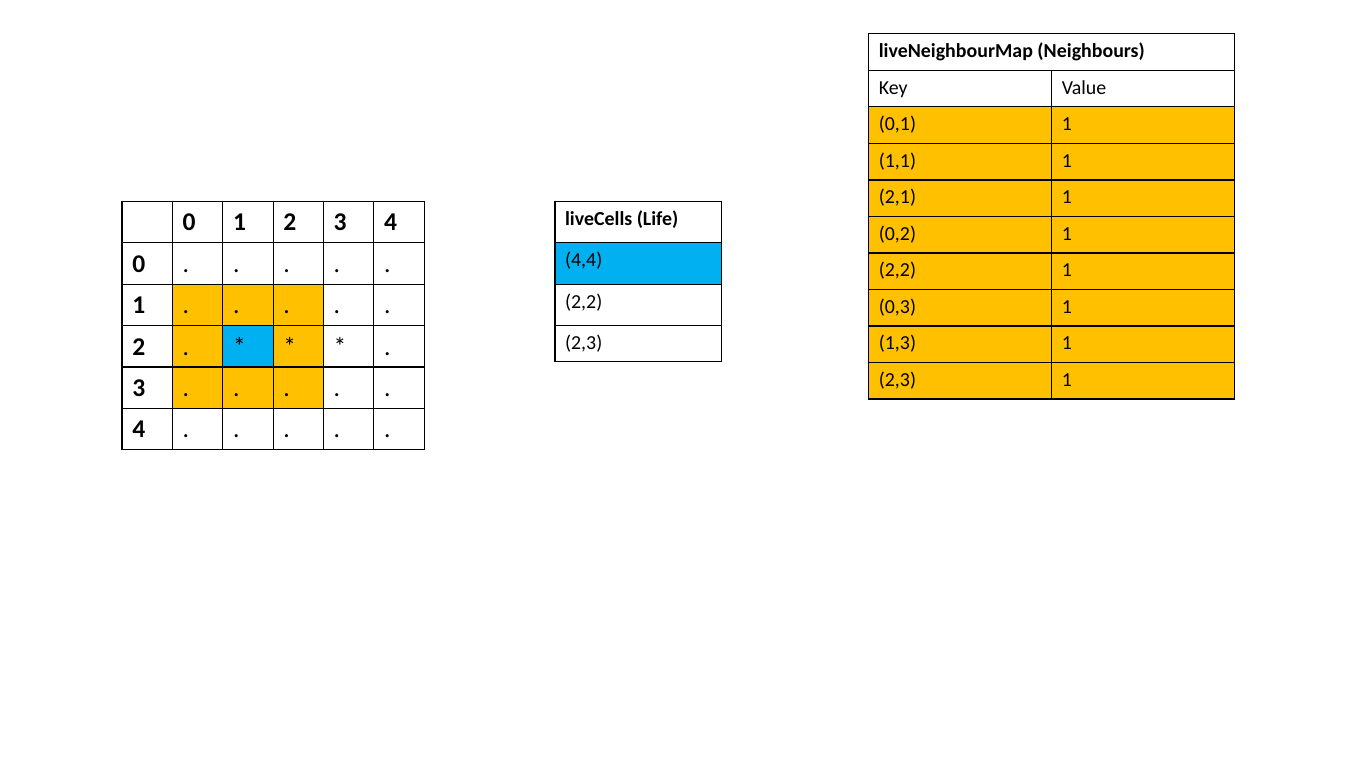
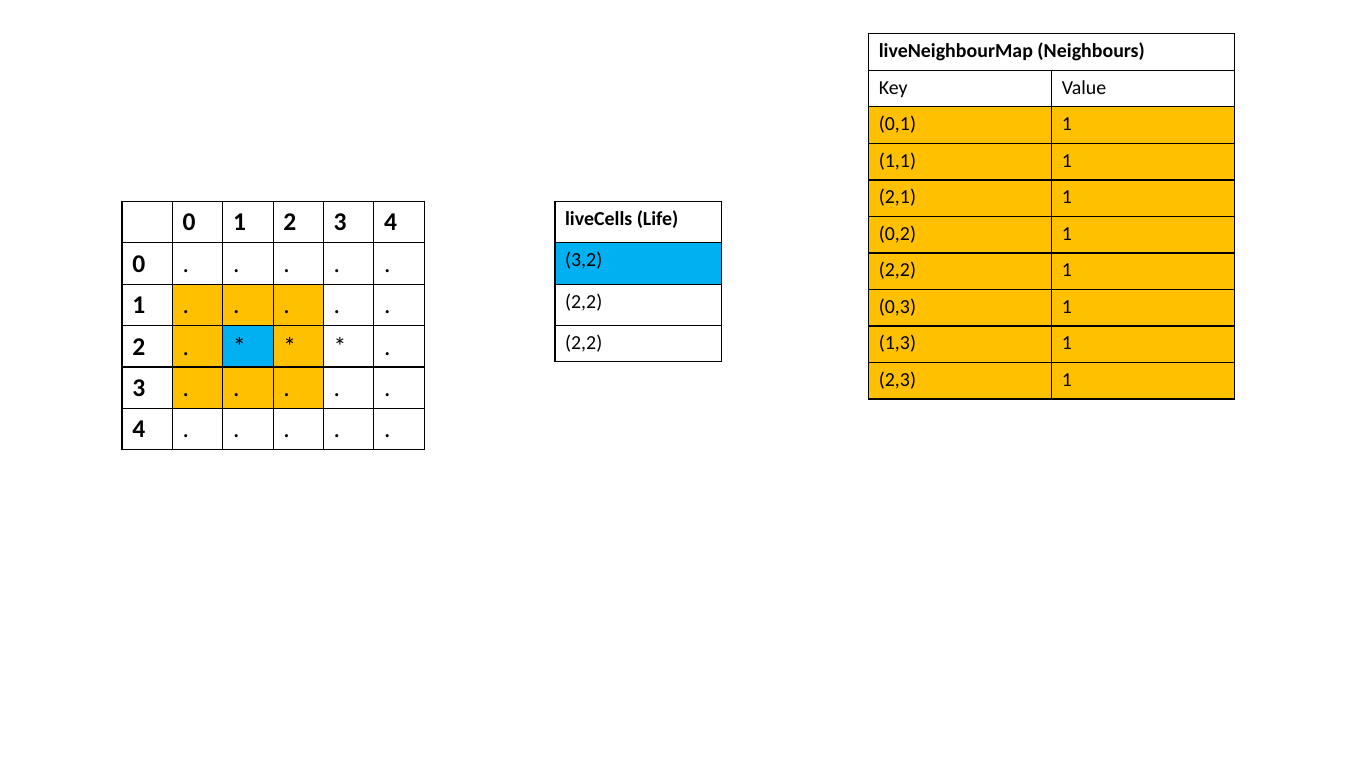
4,4: 4,4 -> 3,2
2,3 at (584, 343): 2,3 -> 2,2
